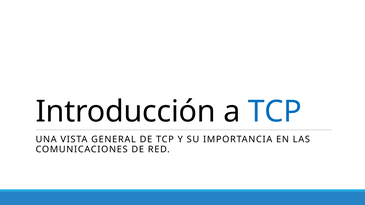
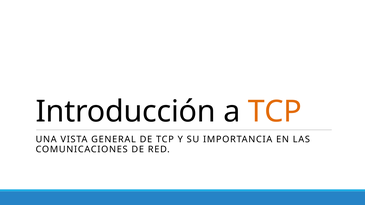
TCP at (275, 112) colour: blue -> orange
